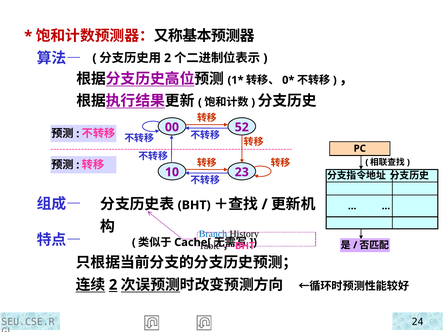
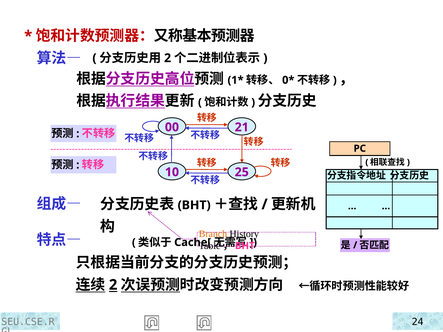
52: 52 -> 21
23: 23 -> 25
Branch colour: blue -> orange
